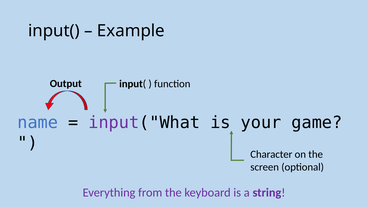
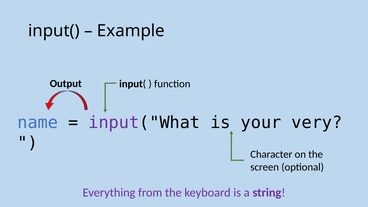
game: game -> very
